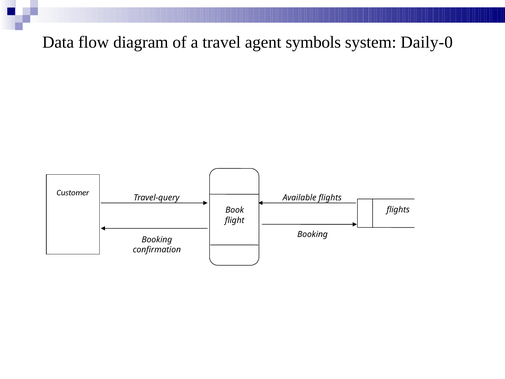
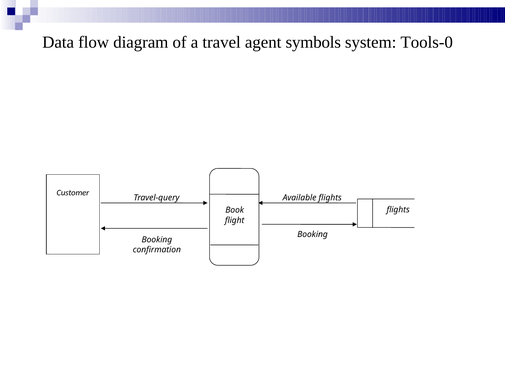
Daily-0: Daily-0 -> Tools-0
